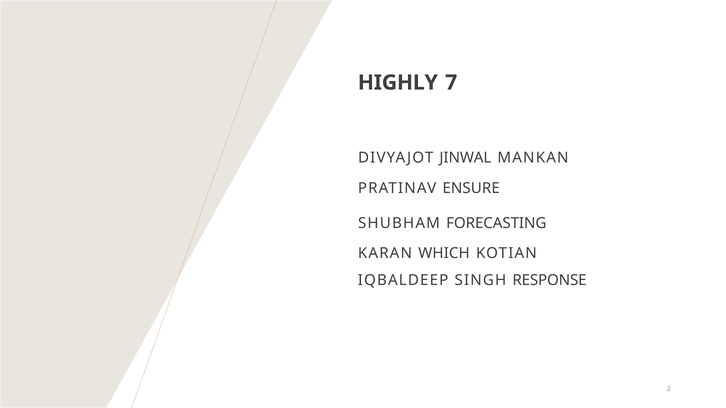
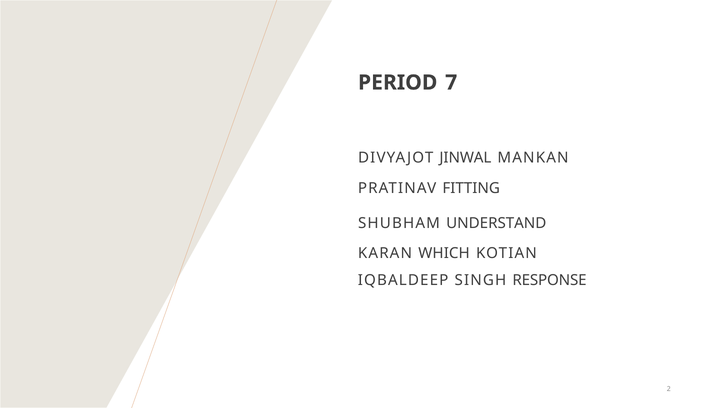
HIGHLY: HIGHLY -> PERIOD
ENSURE: ENSURE -> FITTING
FORECASTING: FORECASTING -> UNDERSTAND
